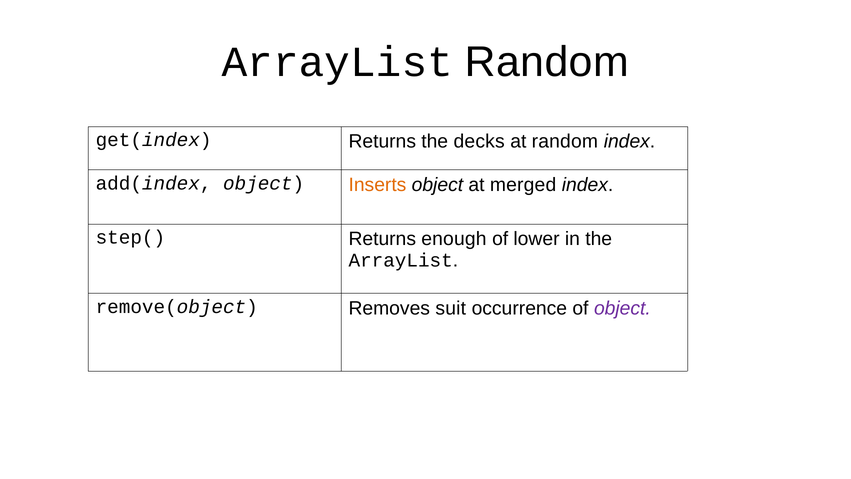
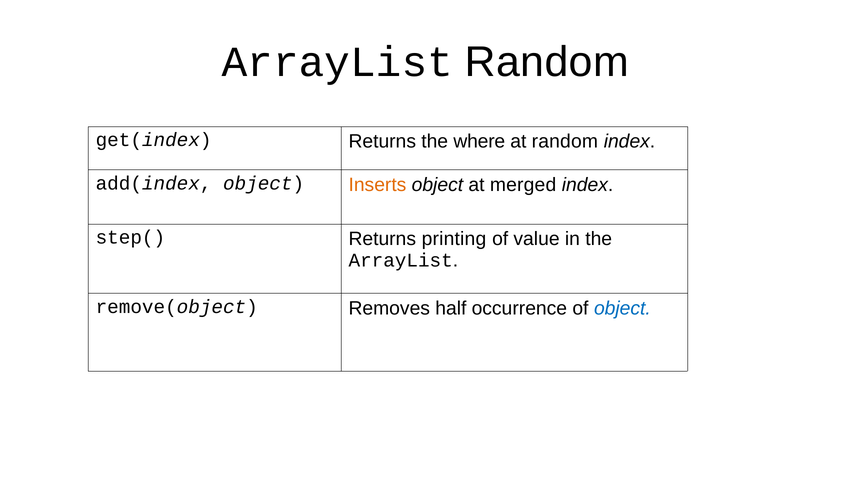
decks: decks -> where
enough: enough -> printing
lower: lower -> value
suit: suit -> half
object at (622, 308) colour: purple -> blue
